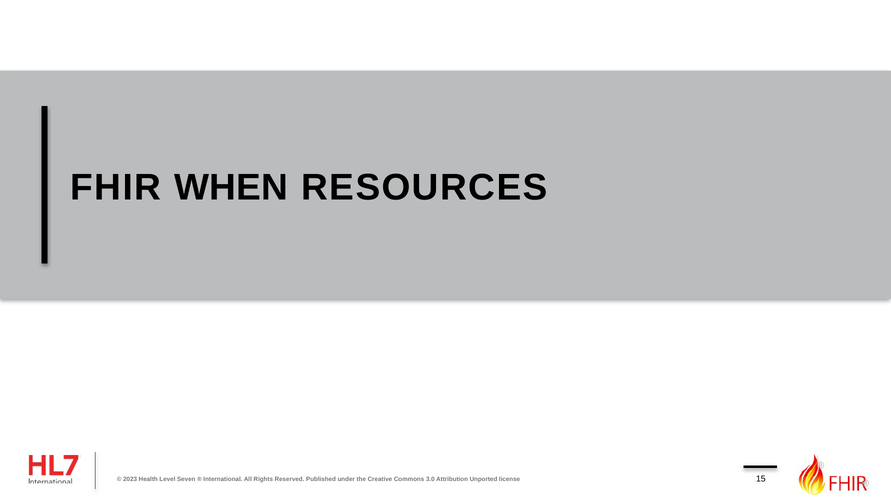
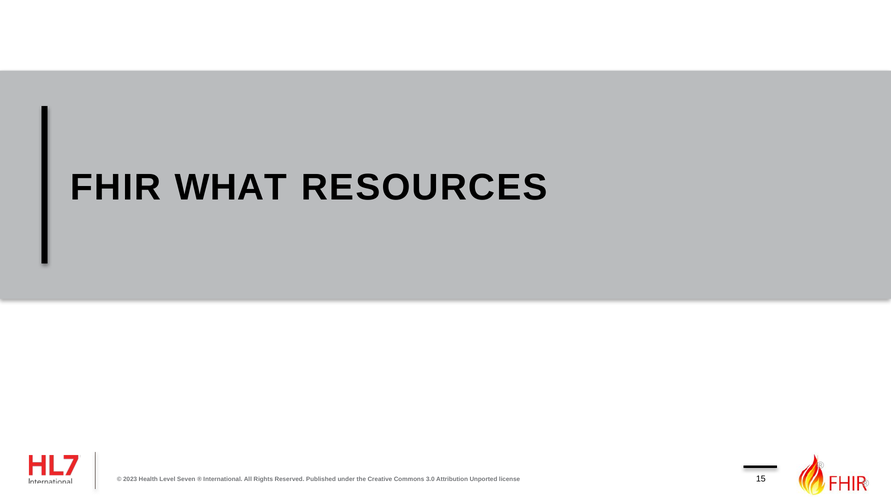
WHEN: WHEN -> WHAT
